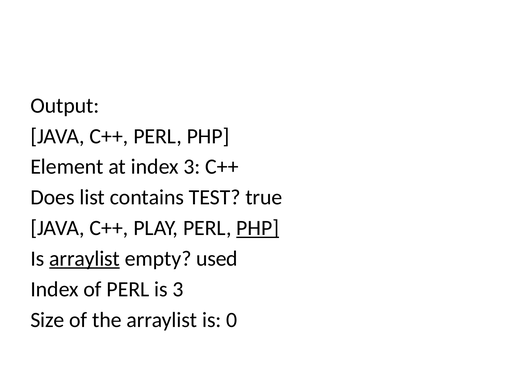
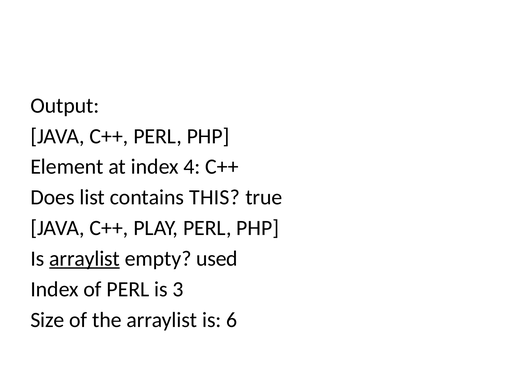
index 3: 3 -> 4
TEST: TEST -> THIS
PHP at (258, 228) underline: present -> none
0: 0 -> 6
